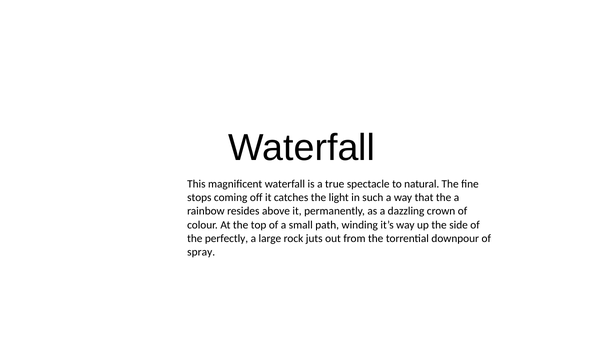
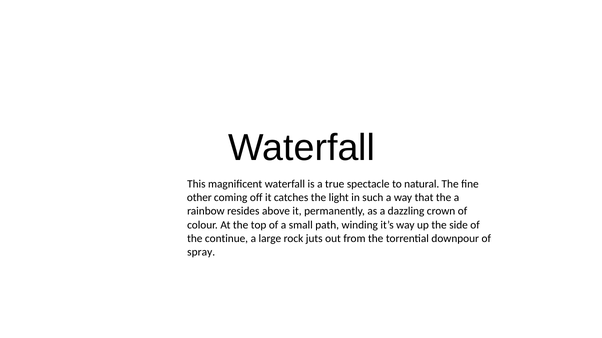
stops: stops -> other
perfectly: perfectly -> continue
